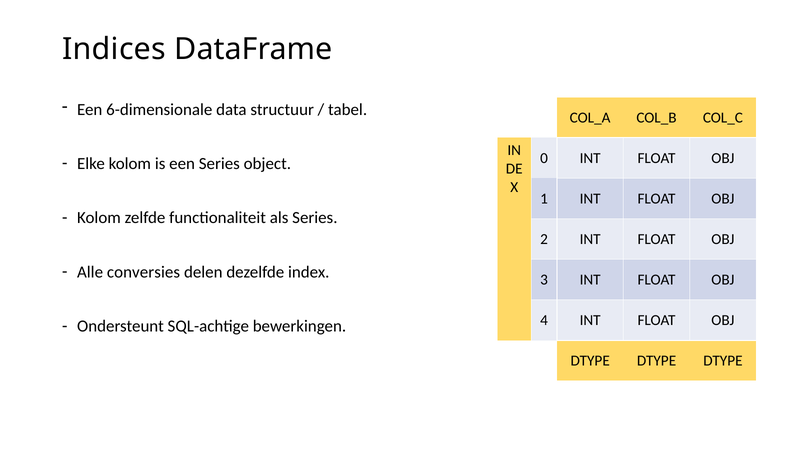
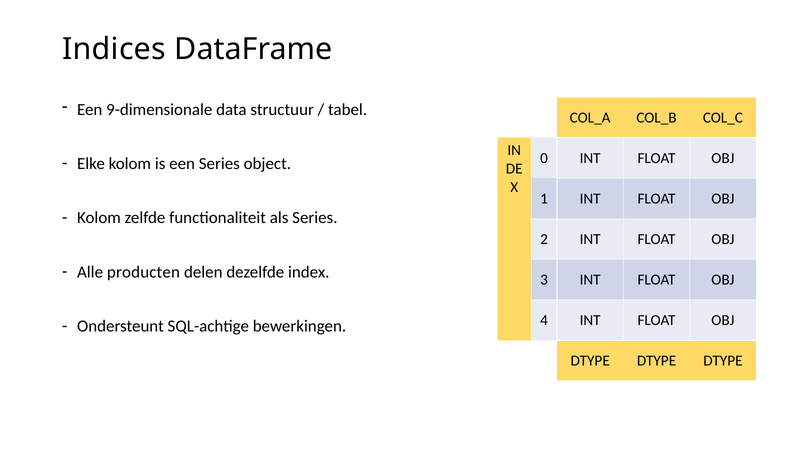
6-dimensionale: 6-dimensionale -> 9-dimensionale
conversies: conversies -> producten
